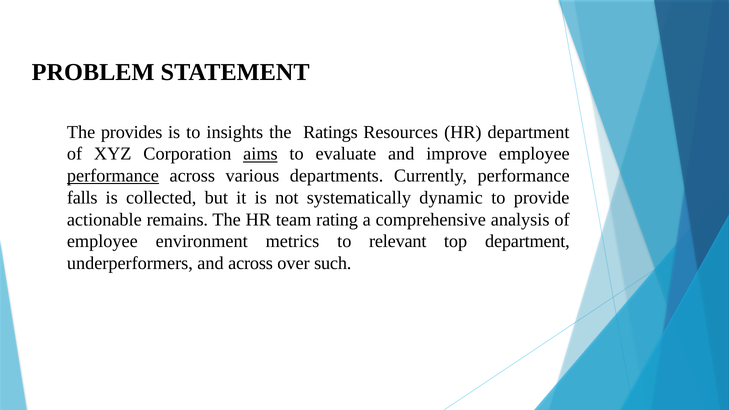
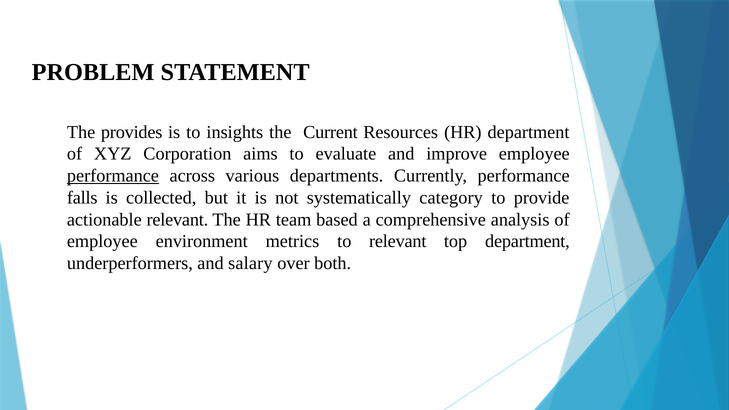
Ratings: Ratings -> Current
aims underline: present -> none
dynamic: dynamic -> category
actionable remains: remains -> relevant
rating: rating -> based
and across: across -> salary
such: such -> both
